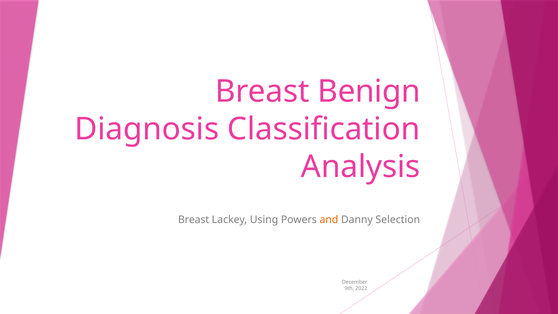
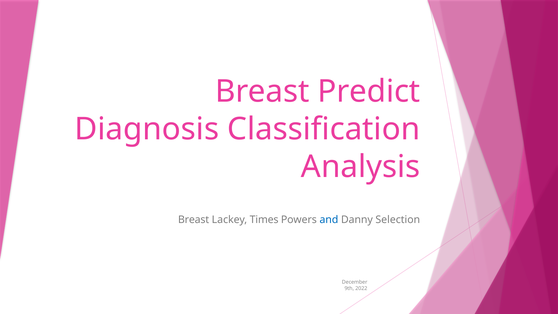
Benign: Benign -> Predict
Using: Using -> Times
and colour: orange -> blue
